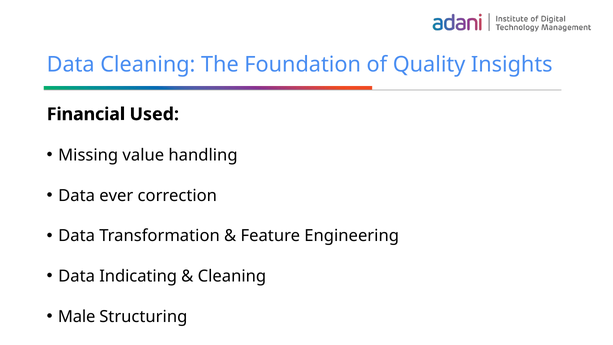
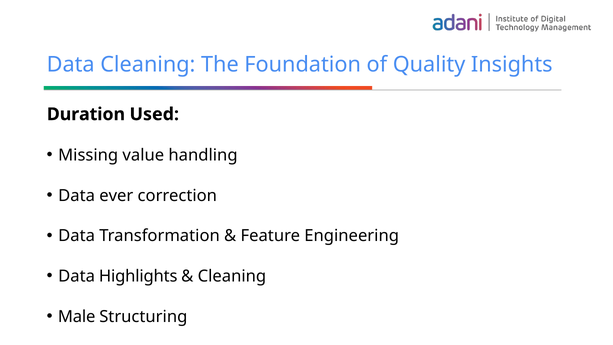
Financial: Financial -> Duration
Indicating: Indicating -> Highlights
